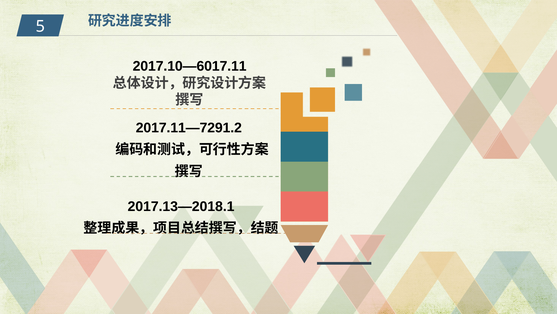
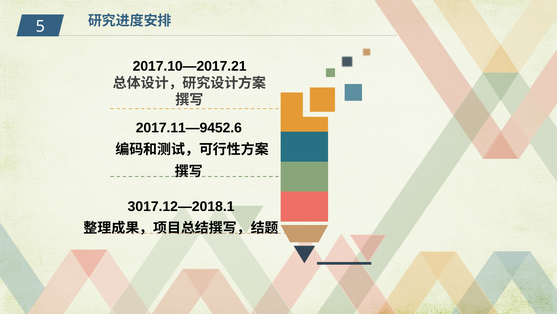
2017.10—6017.11: 2017.10—6017.11 -> 2017.10—2017.21
2017.11—7291.2: 2017.11—7291.2 -> 2017.11—9452.6
2017.13—2018.1: 2017.13—2018.1 -> 3017.12—2018.1
